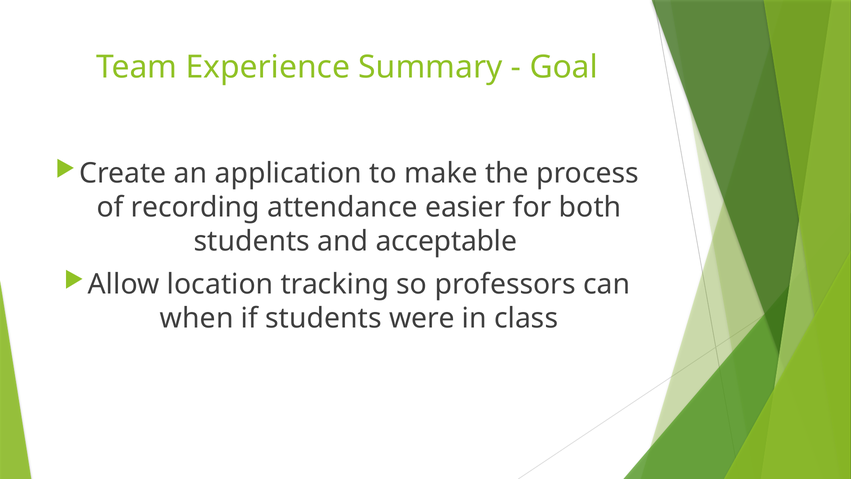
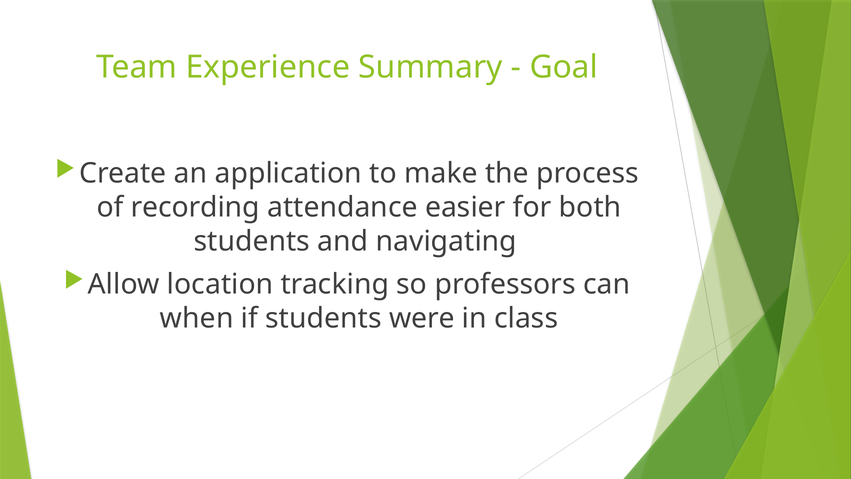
acceptable: acceptable -> navigating
